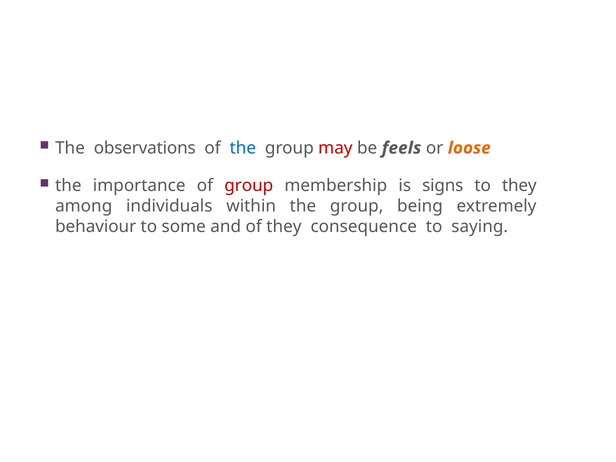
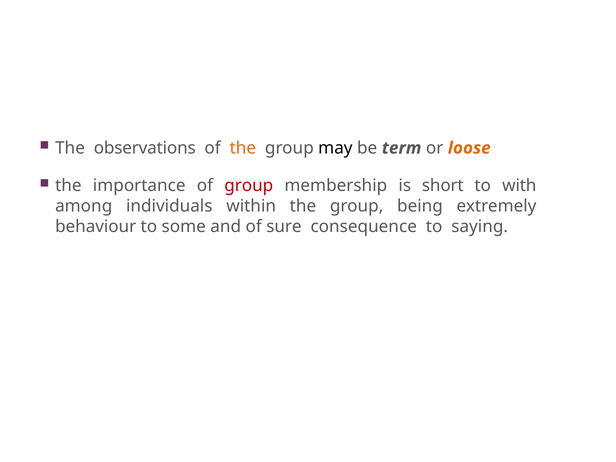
the at (243, 148) colour: blue -> orange
may colour: red -> black
feels: feels -> term
signs: signs -> short
to they: they -> with
of they: they -> sure
